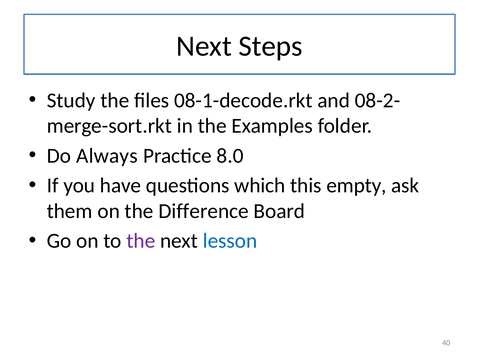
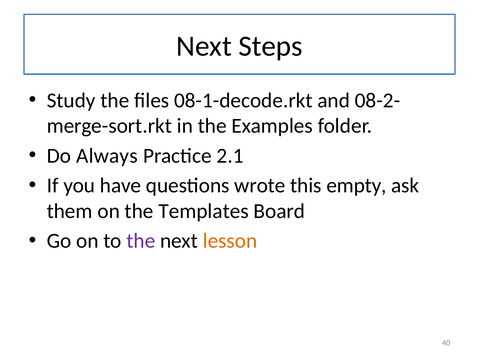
8.0: 8.0 -> 2.1
which: which -> wrote
Difference: Difference -> Templates
lesson colour: blue -> orange
